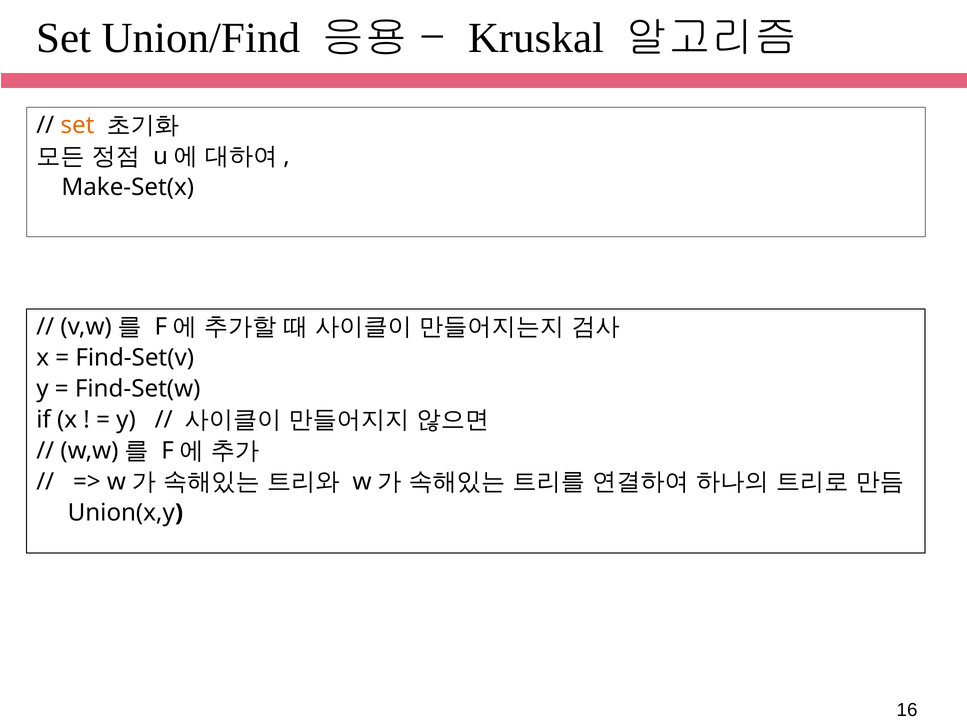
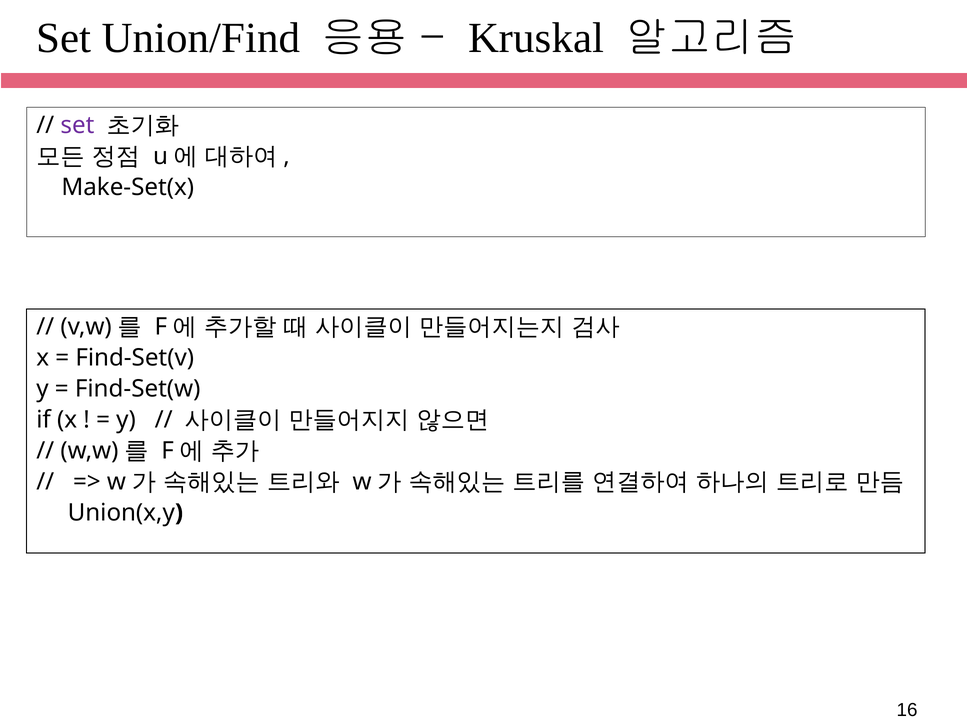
set at (77, 125) colour: orange -> purple
